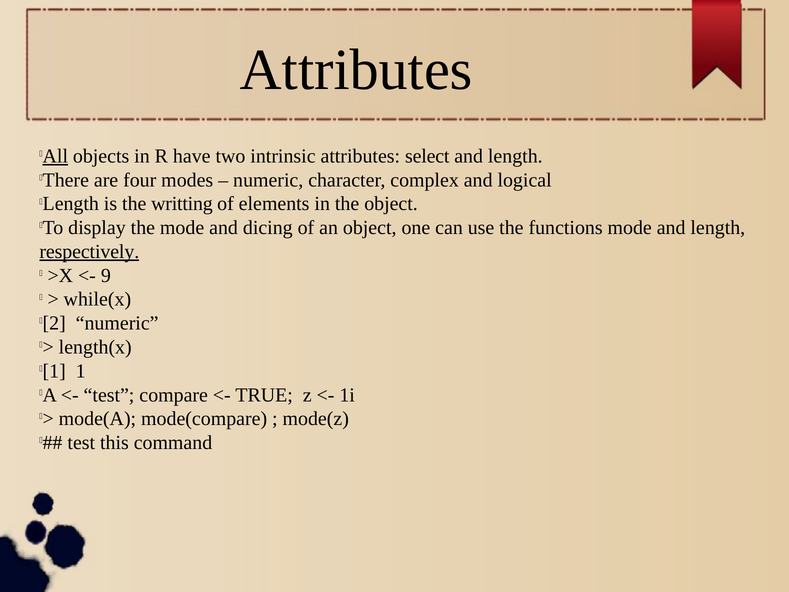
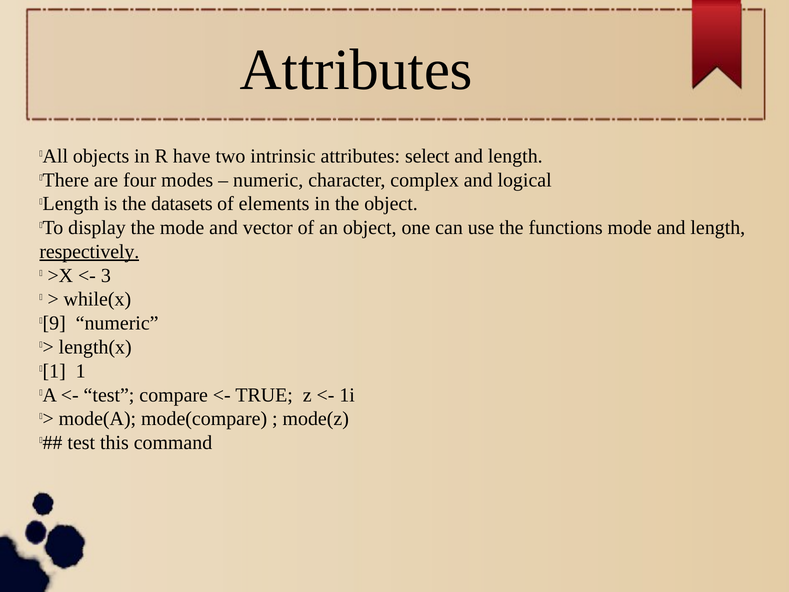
All underline: present -> none
writting: writting -> datasets
dicing: dicing -> vector
9: 9 -> 3
2: 2 -> 9
